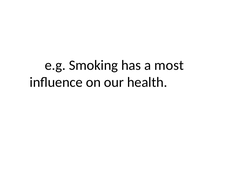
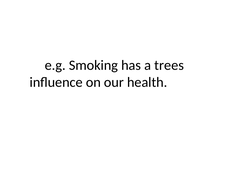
most: most -> trees
